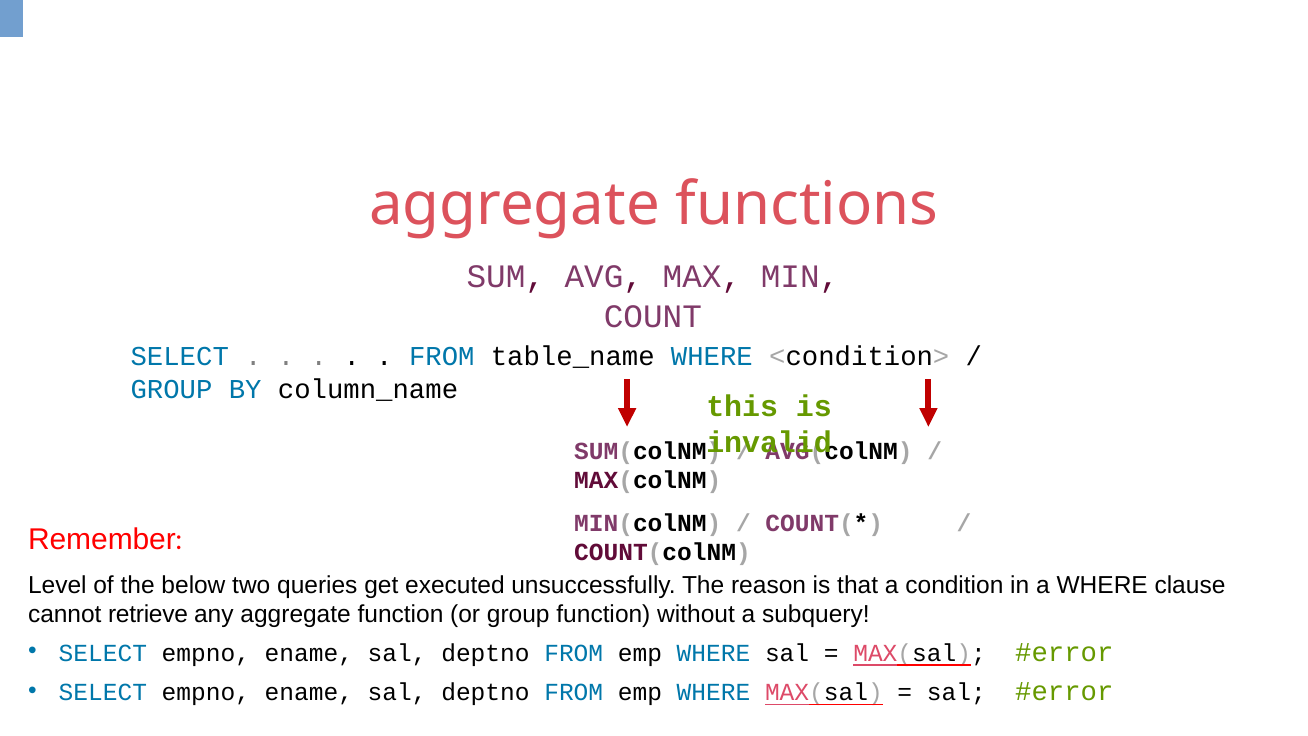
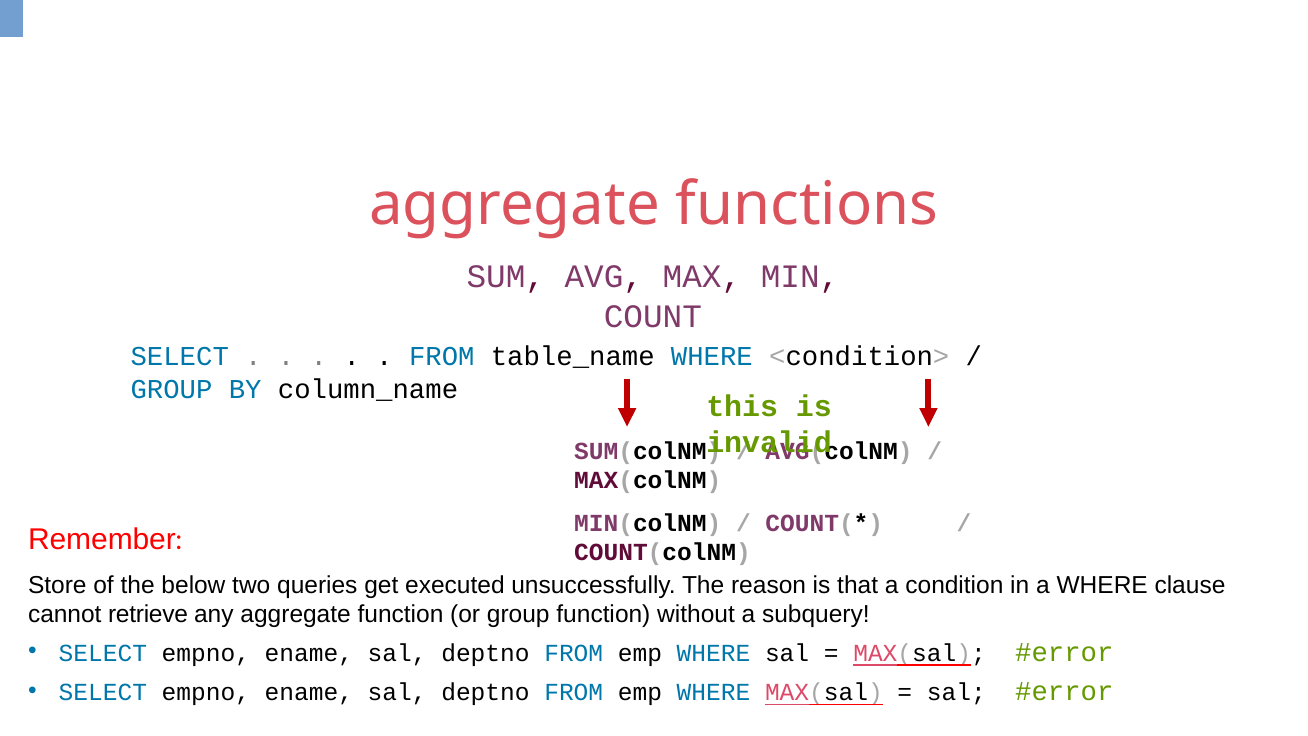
Level: Level -> Store
